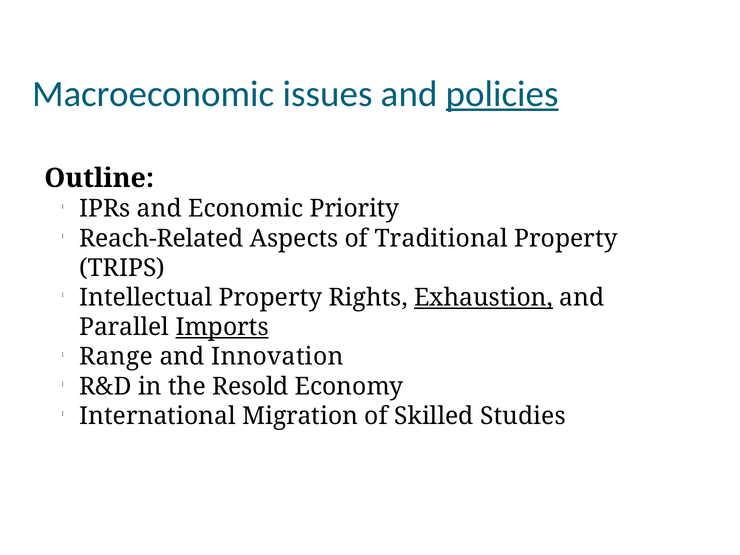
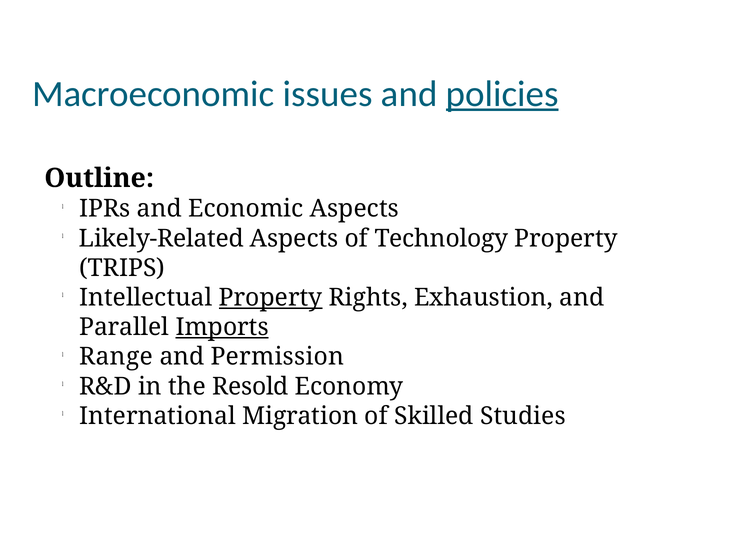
Economic Priority: Priority -> Aspects
Reach-Related: Reach-Related -> Likely-Related
Traditional: Traditional -> Technology
Property at (271, 298) underline: none -> present
Exhaustion underline: present -> none
Innovation: Innovation -> Permission
